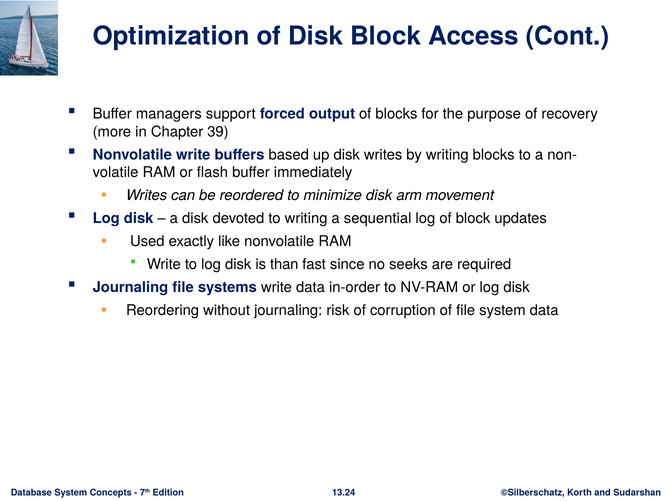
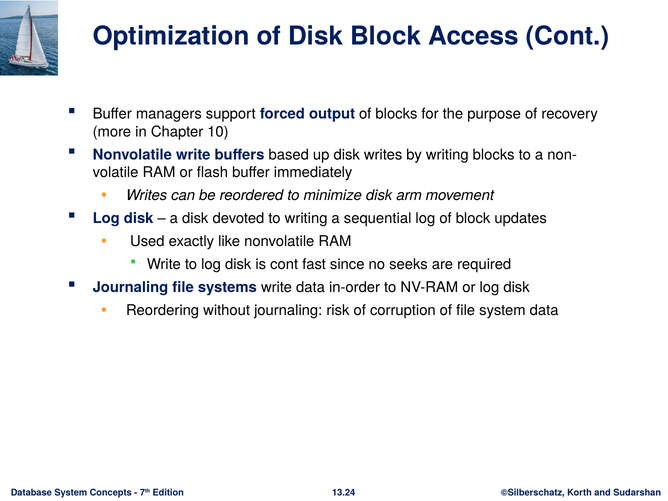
39: 39 -> 10
is than: than -> cont
